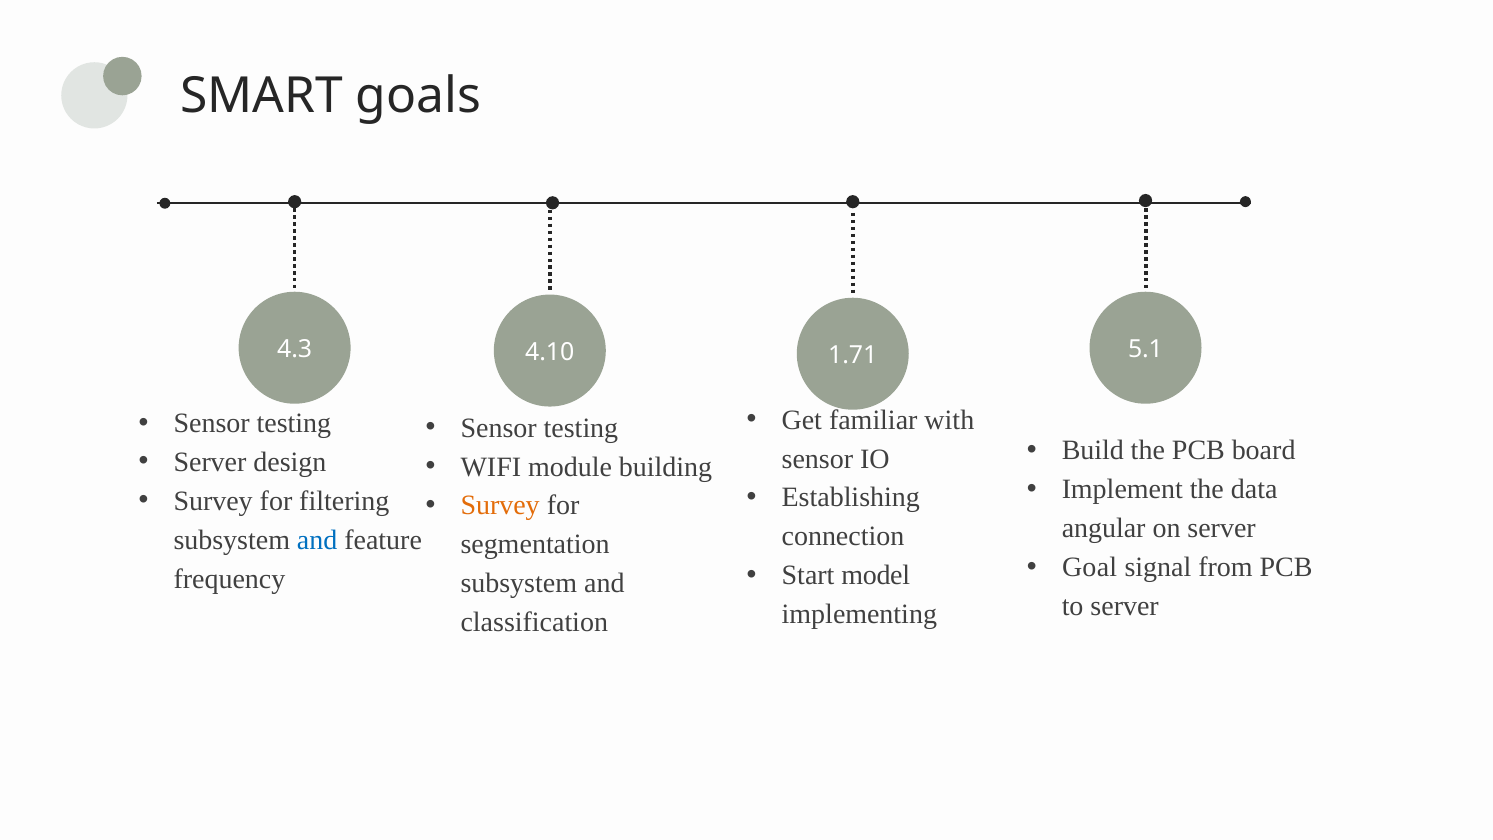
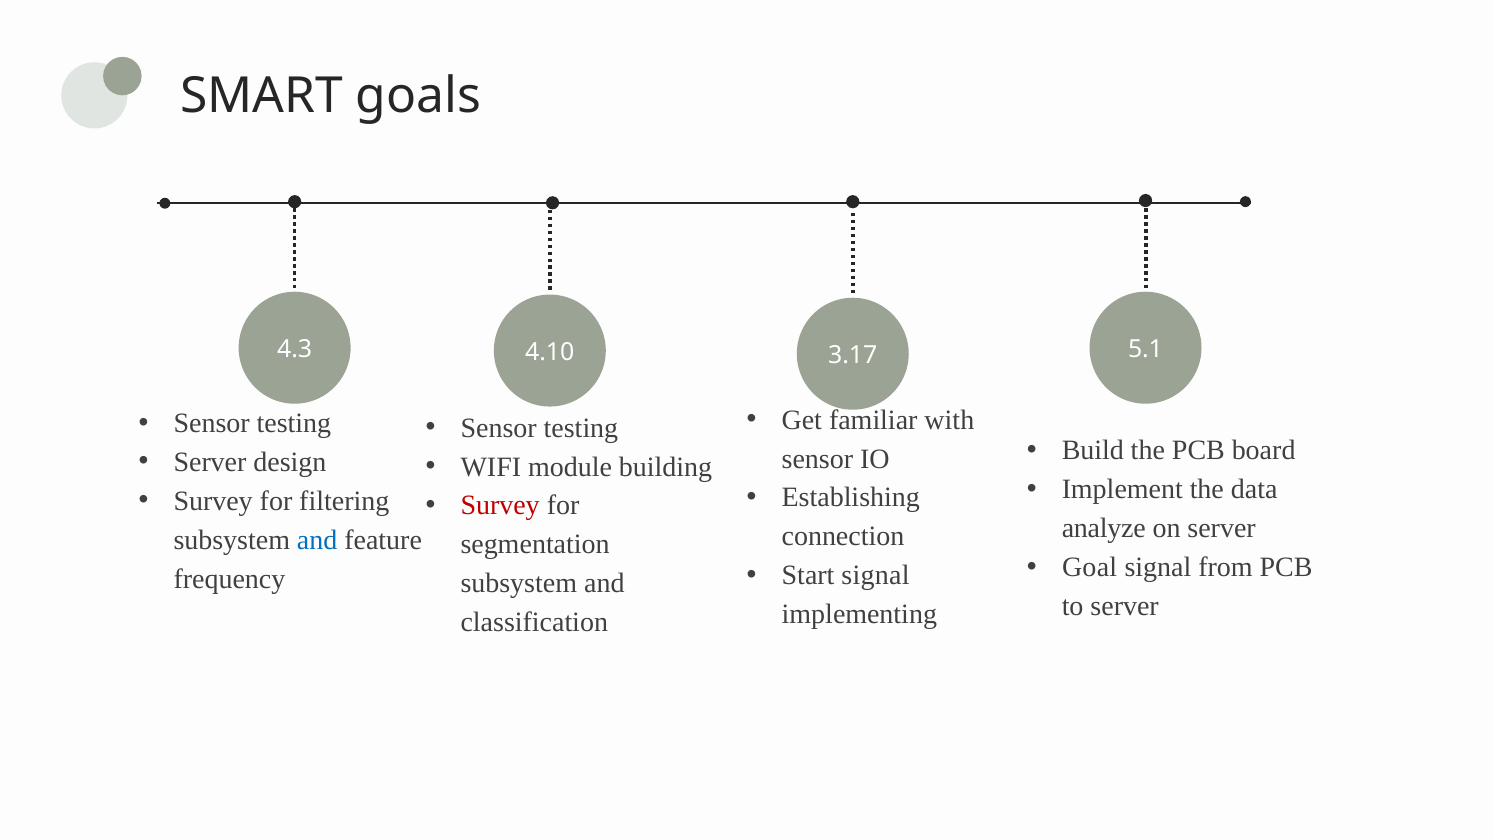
1.71: 1.71 -> 3.17
Survey at (500, 506) colour: orange -> red
angular: angular -> analyze
Start model: model -> signal
